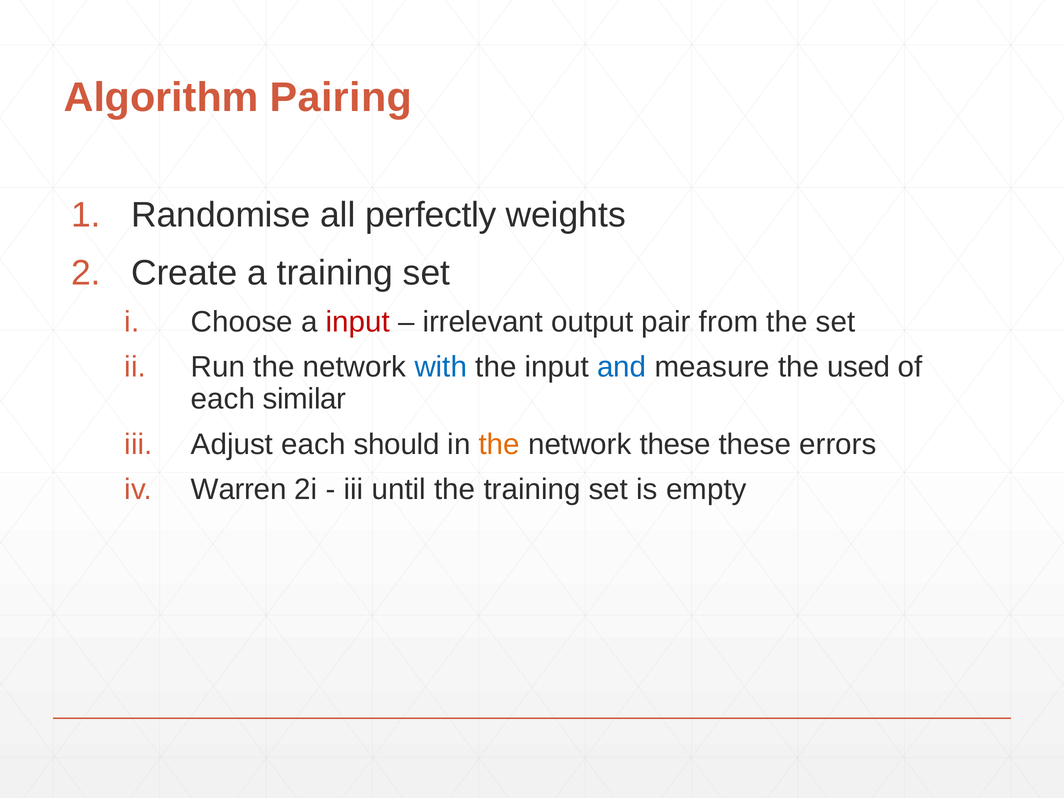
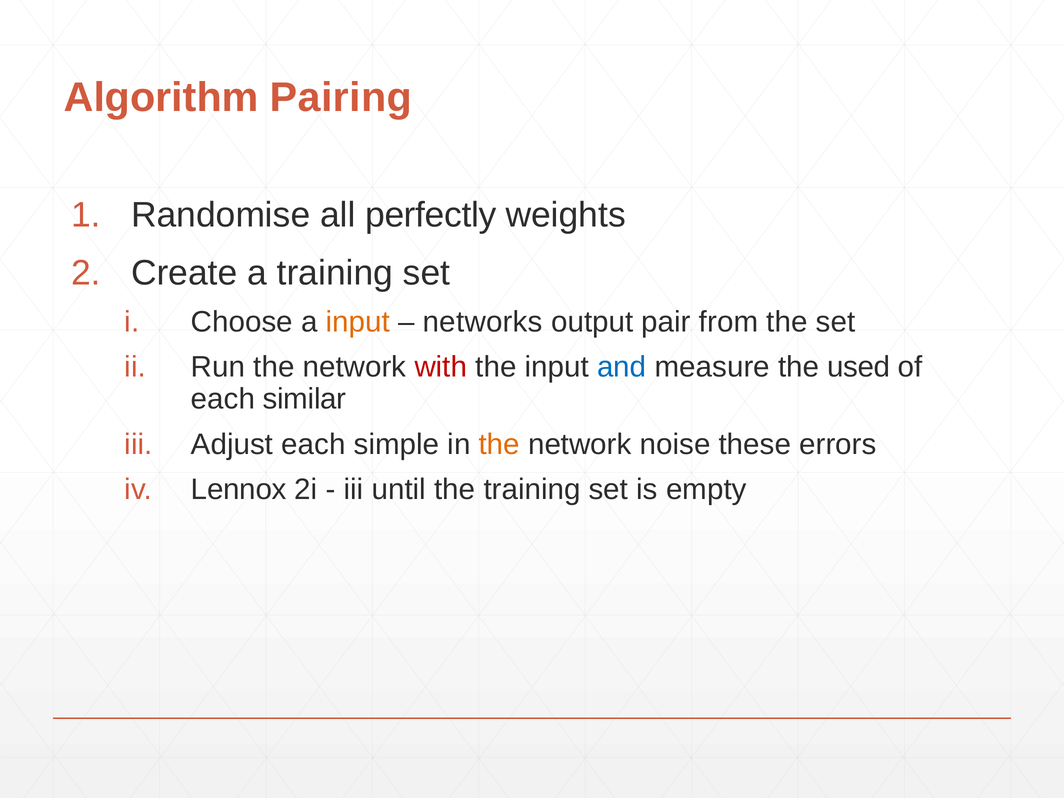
input at (358, 322) colour: red -> orange
irrelevant: irrelevant -> networks
with colour: blue -> red
should: should -> simple
network these: these -> noise
Warren: Warren -> Lennox
